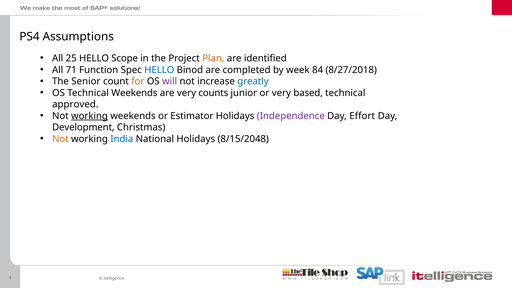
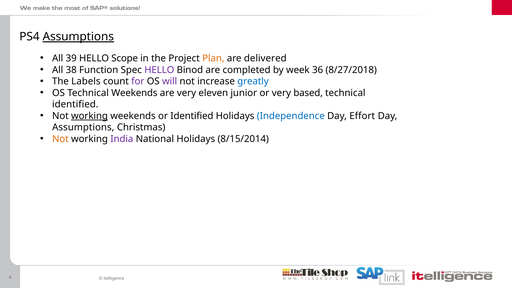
Assumptions at (78, 37) underline: none -> present
25: 25 -> 39
identified: identified -> delivered
71: 71 -> 38
HELLO at (159, 70) colour: blue -> purple
84: 84 -> 36
Senior: Senior -> Labels
for colour: orange -> purple
counts: counts -> eleven
approved at (75, 104): approved -> identified
or Estimator: Estimator -> Identified
Independence colour: purple -> blue
Development at (83, 127): Development -> Assumptions
India colour: blue -> purple
8/15/2048: 8/15/2048 -> 8/15/2014
